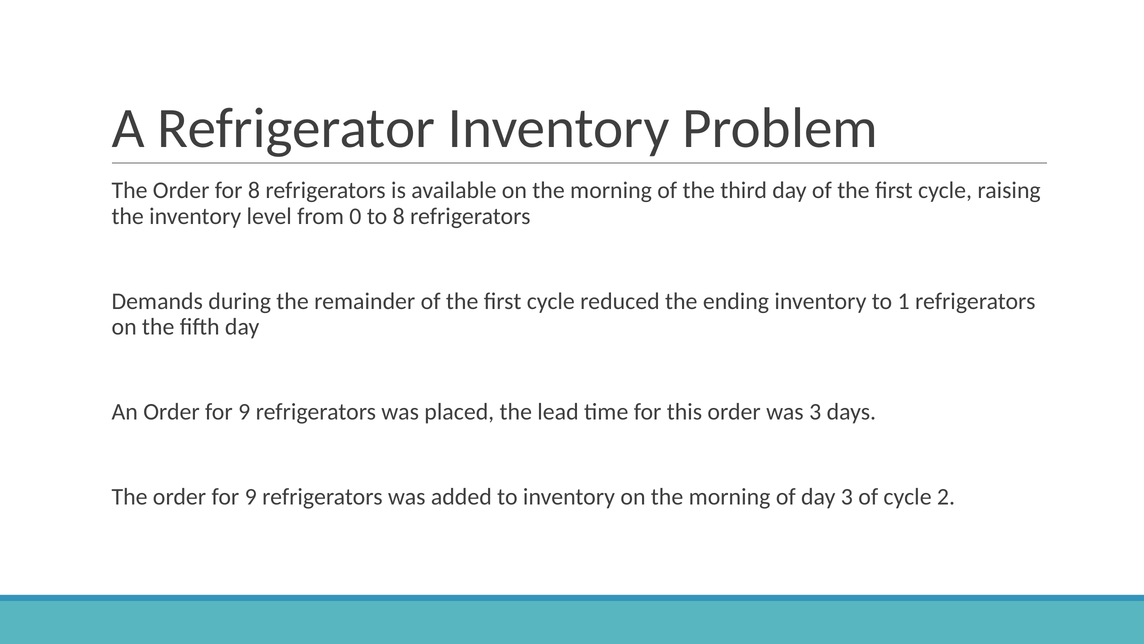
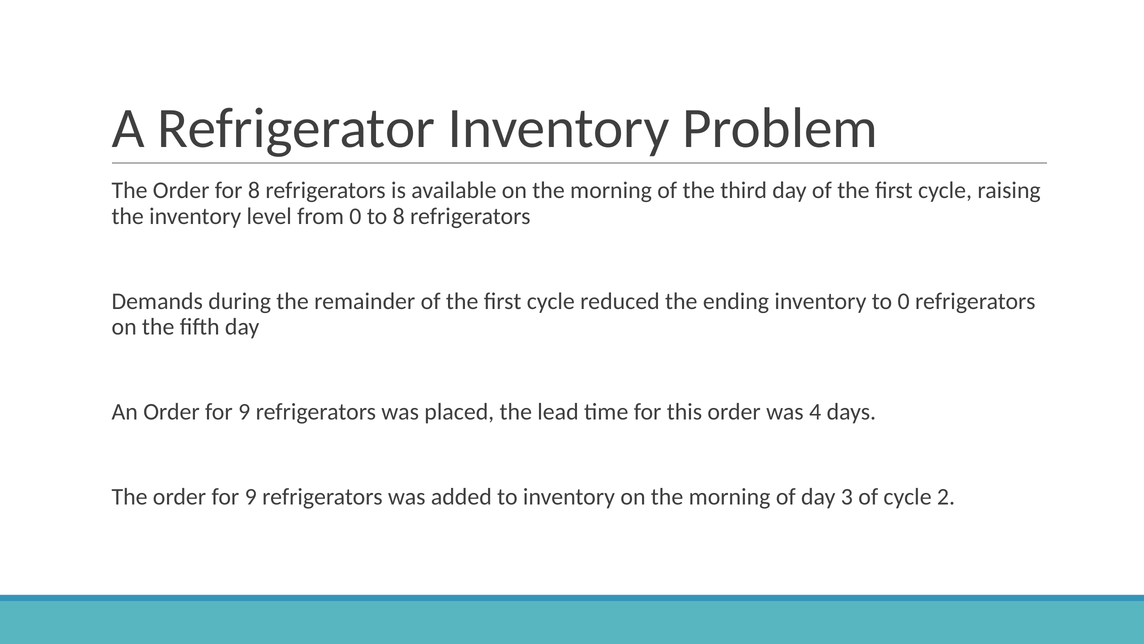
to 1: 1 -> 0
was 3: 3 -> 4
